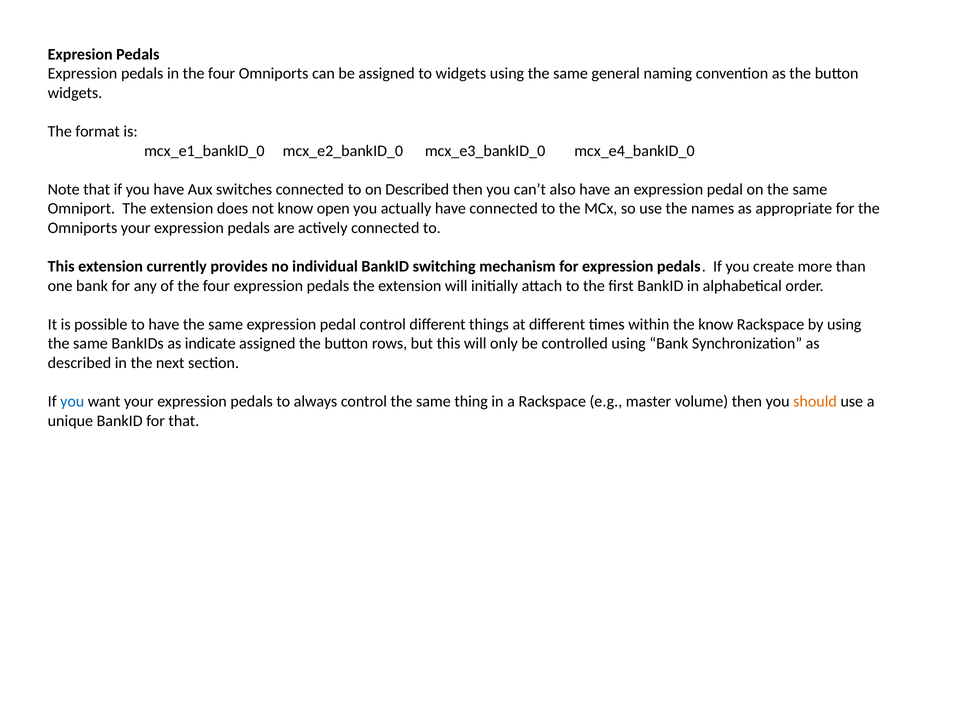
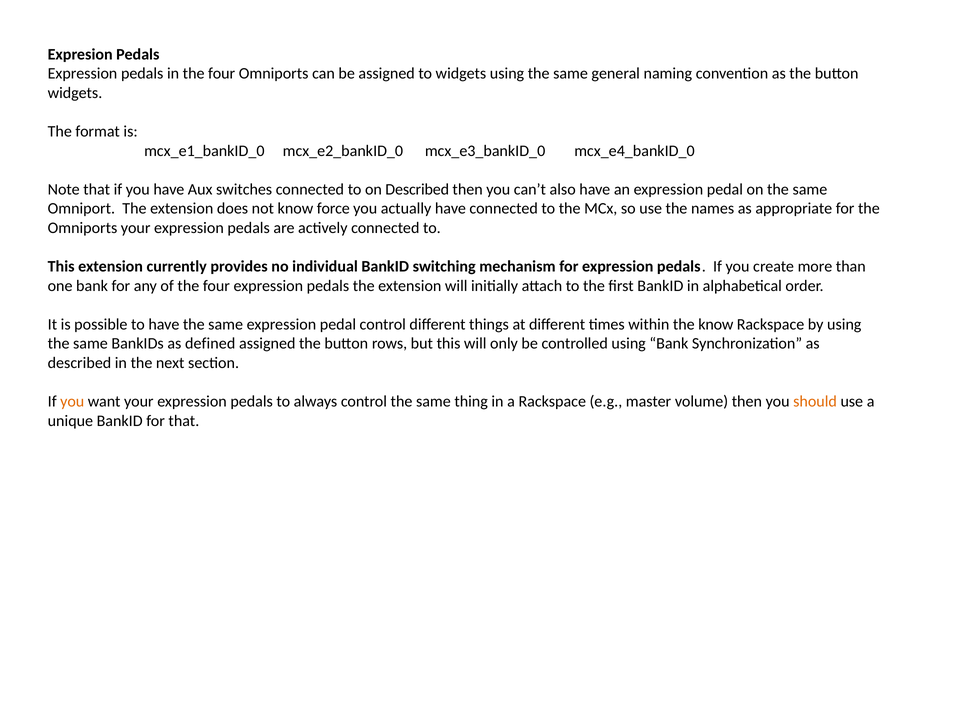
open: open -> force
indicate: indicate -> defined
you at (72, 401) colour: blue -> orange
